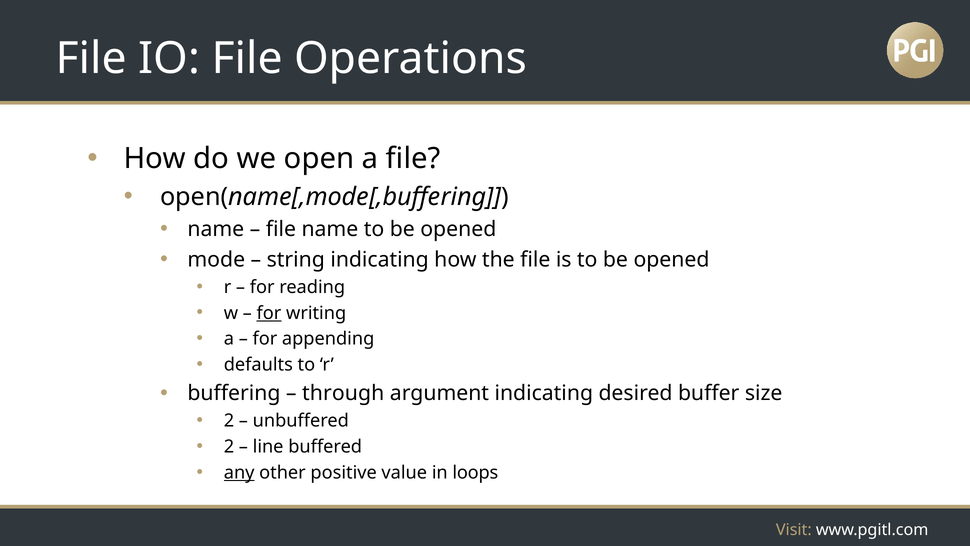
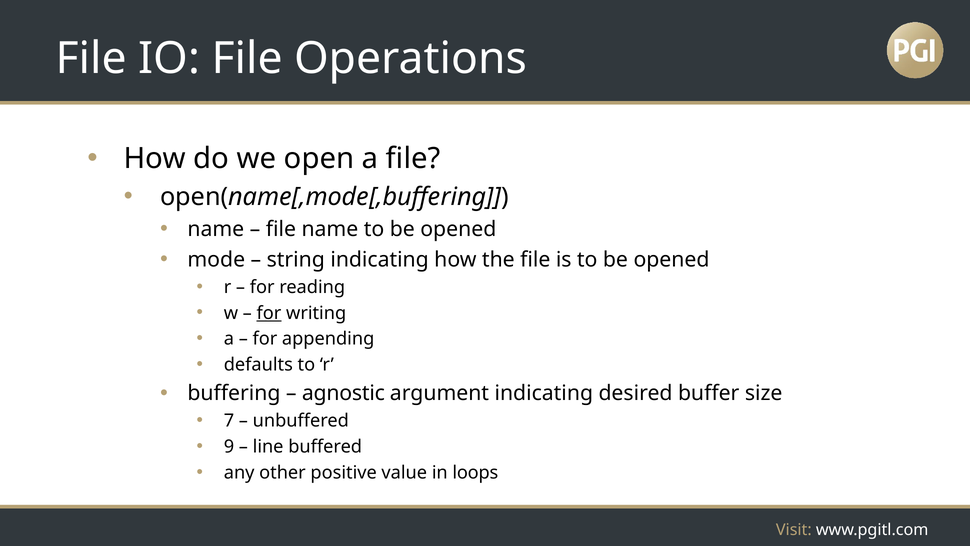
through: through -> agnostic
2 at (229, 421): 2 -> 7
2 at (229, 447): 2 -> 9
any underline: present -> none
